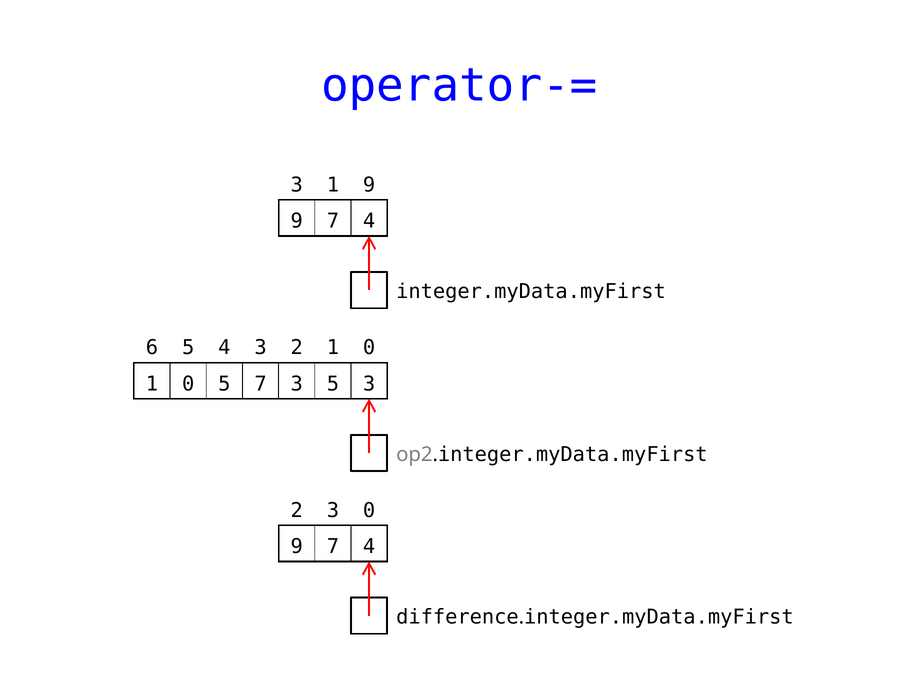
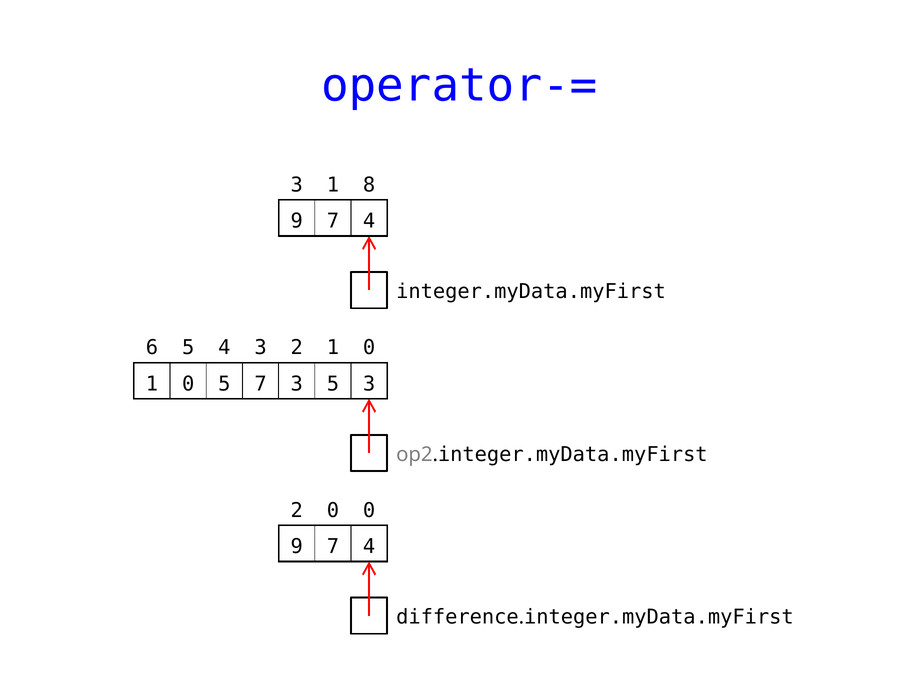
1 9: 9 -> 8
2 3: 3 -> 0
